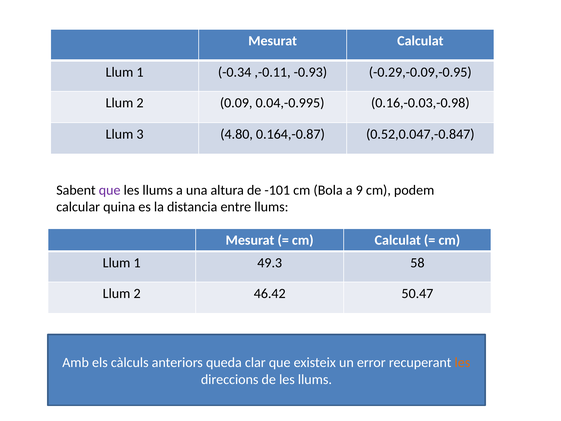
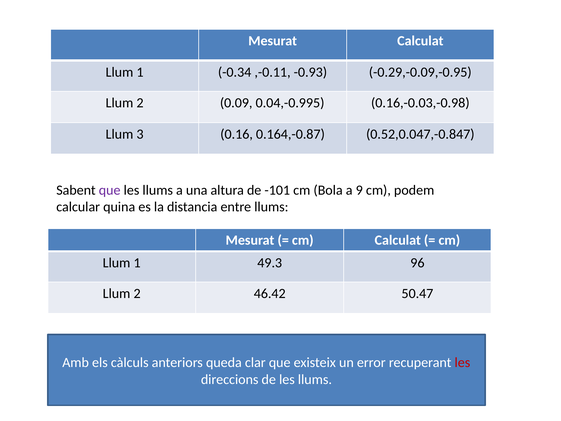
4.80: 4.80 -> 0.16
58: 58 -> 96
les at (462, 362) colour: orange -> red
